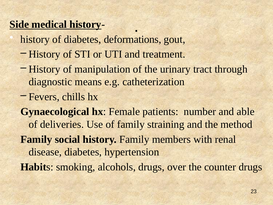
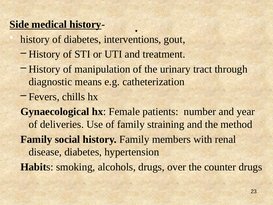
deformations: deformations -> interventions
able: able -> year
